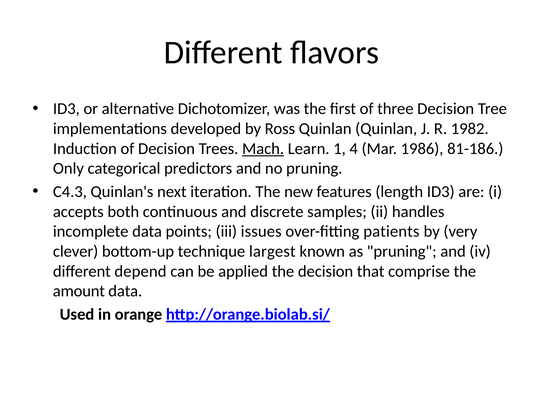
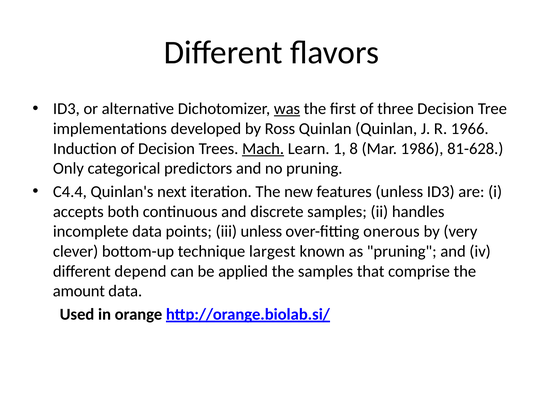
was underline: none -> present
1982: 1982 -> 1966
4: 4 -> 8
81-186: 81-186 -> 81-628
C4.3: C4.3 -> C4.4
features length: length -> unless
iii issues: issues -> unless
patients: patients -> onerous
the decision: decision -> samples
